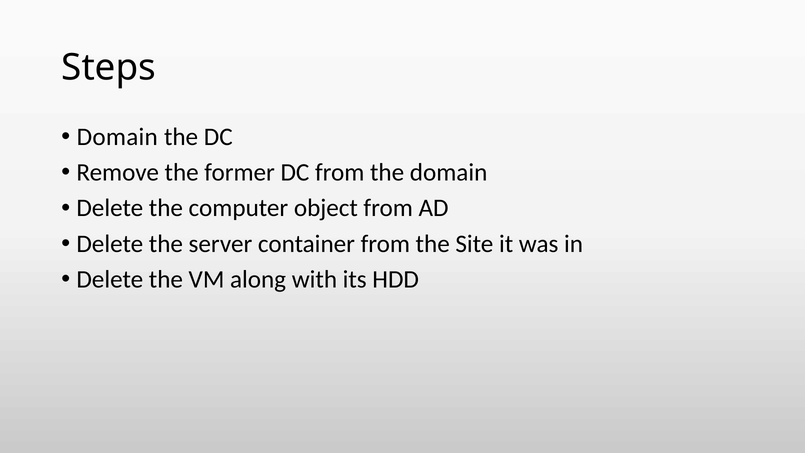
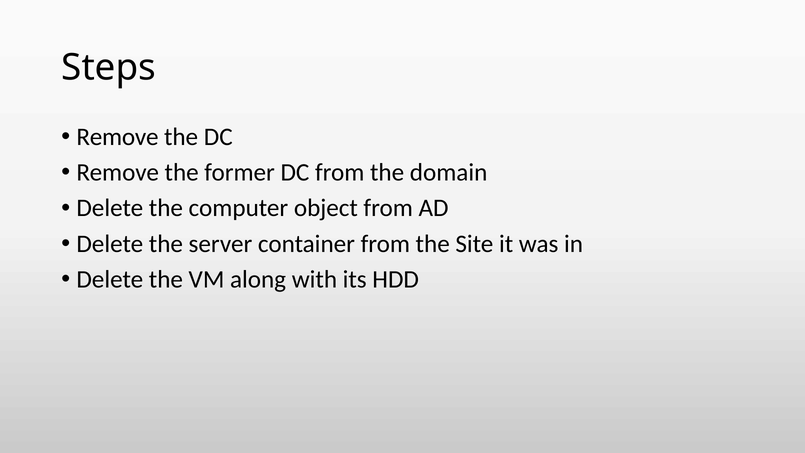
Domain at (117, 137): Domain -> Remove
